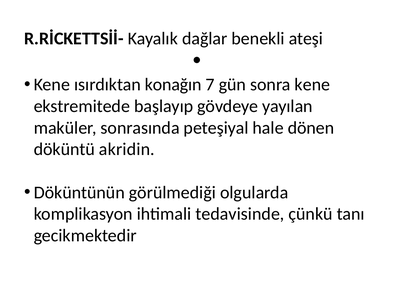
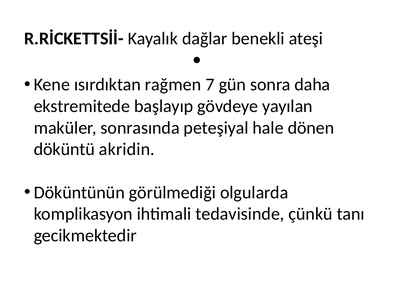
konağın: konağın -> rağmen
sonra kene: kene -> daha
